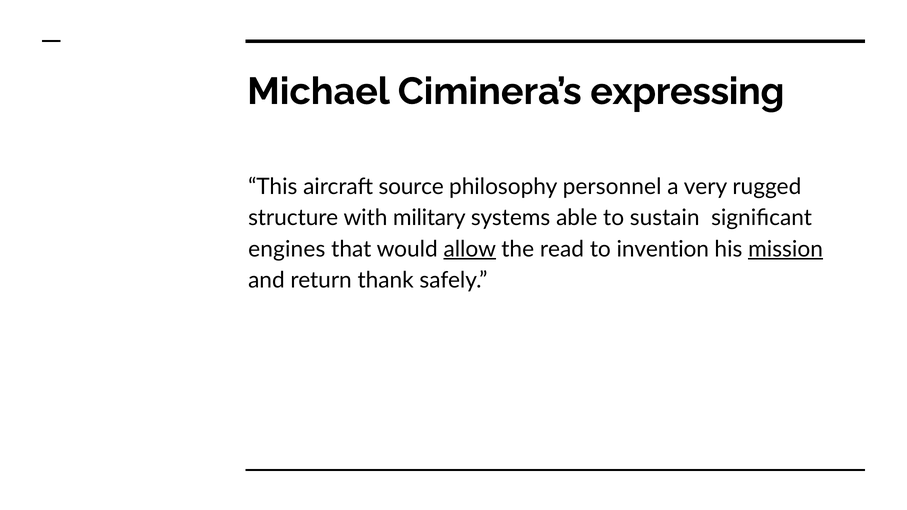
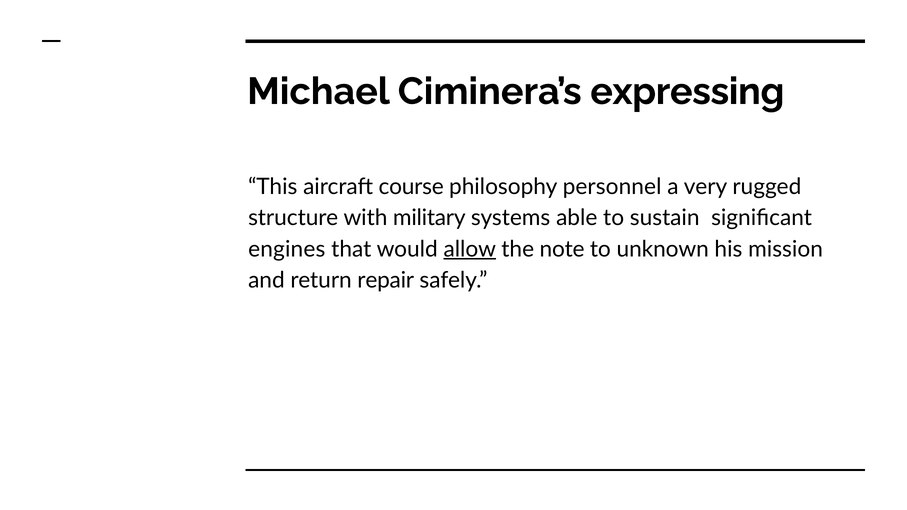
source: source -> course
read: read -> note
invention: invention -> unknown
mission underline: present -> none
thank: thank -> repair
